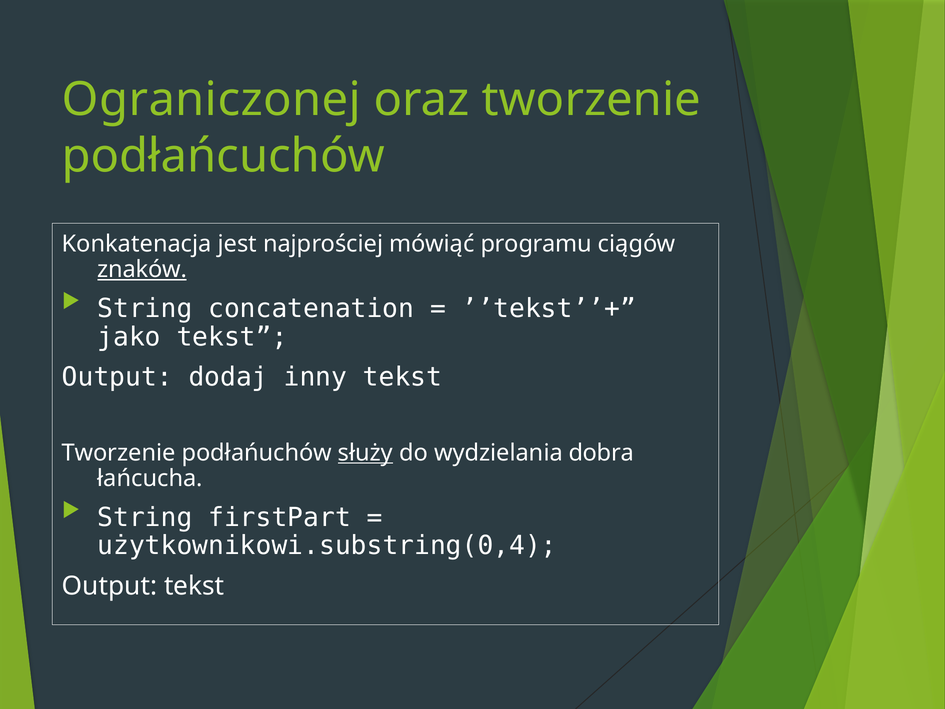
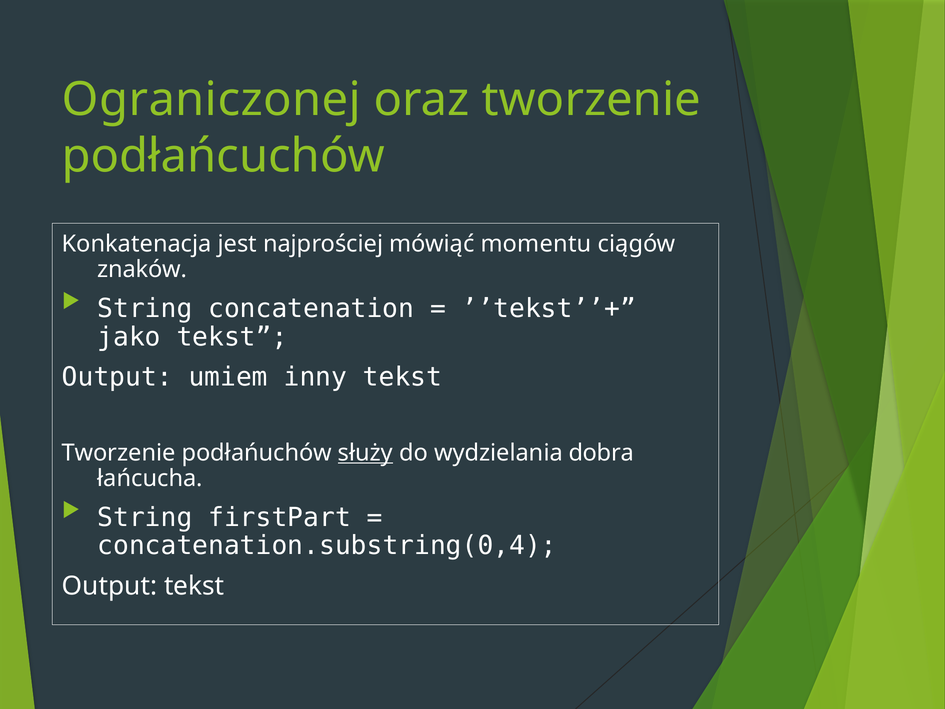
programu: programu -> momentu
znaków underline: present -> none
dodaj: dodaj -> umiem
użytkownikowi.substring(0,4: użytkownikowi.substring(0,4 -> concatenation.substring(0,4
